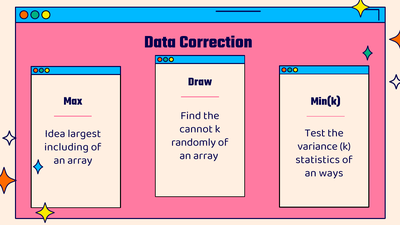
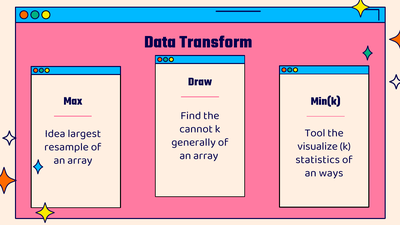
Correction: Correction -> Transform
Test: Test -> Tool
randomly: randomly -> generally
variance: variance -> visualize
including: including -> resample
